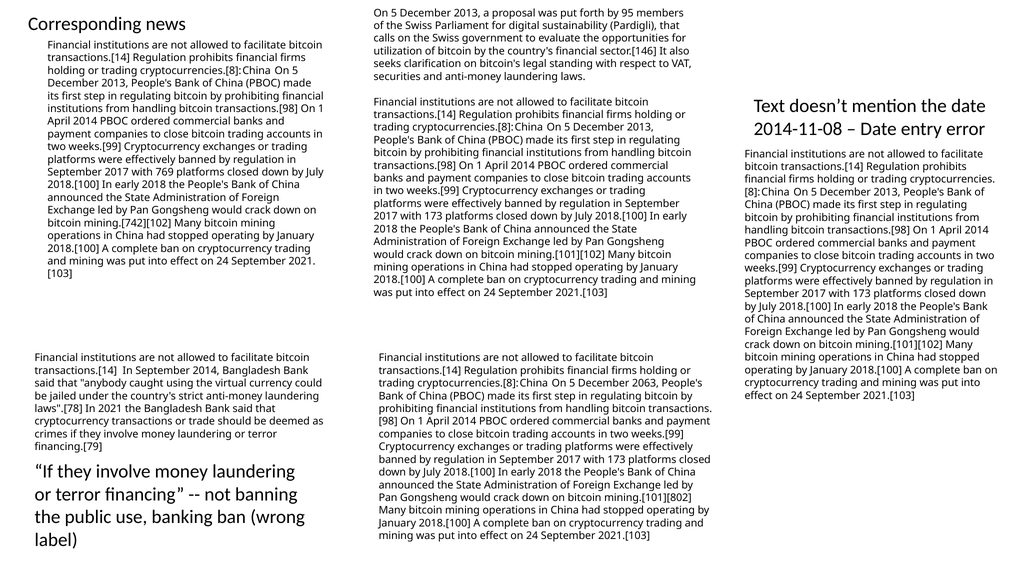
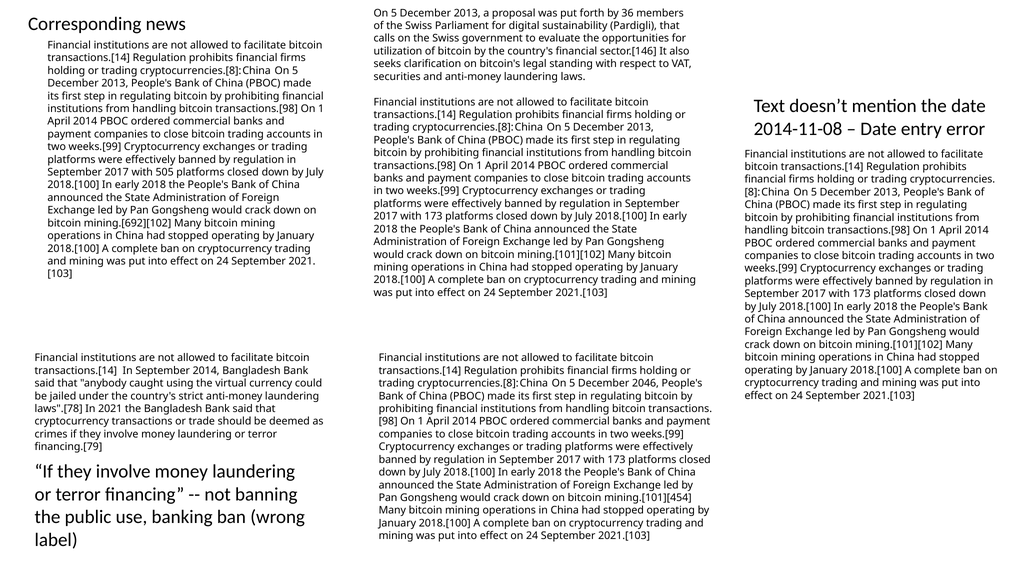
95: 95 -> 36
769: 769 -> 505
mining.[742][102: mining.[742][102 -> mining.[692][102
2063: 2063 -> 2046
mining.[101][802: mining.[101][802 -> mining.[101][454
